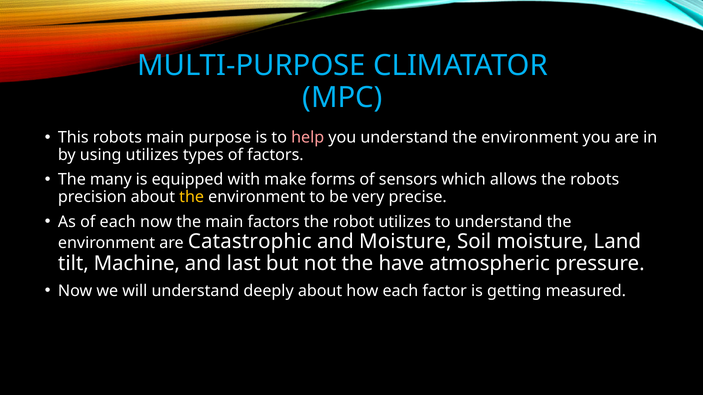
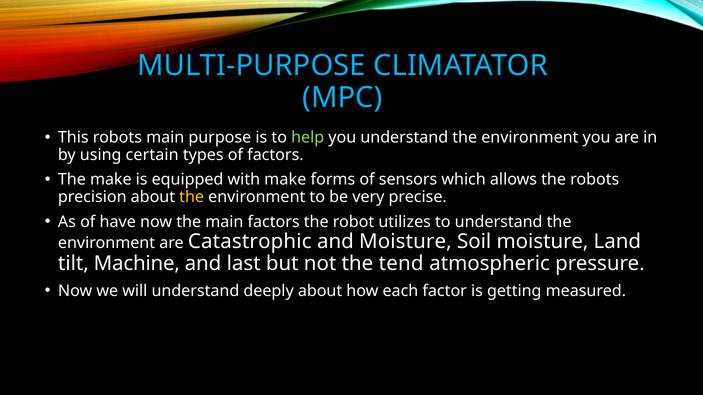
help colour: pink -> light green
using utilizes: utilizes -> certain
The many: many -> make
of each: each -> have
have: have -> tend
